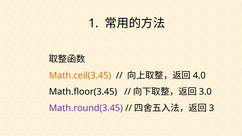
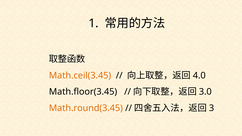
Math.round(3.45 colour: purple -> orange
